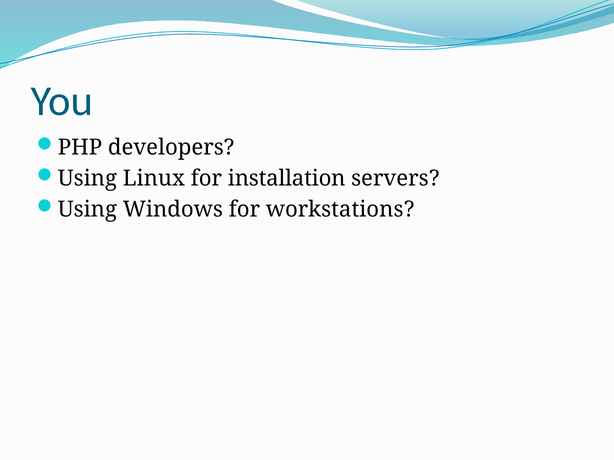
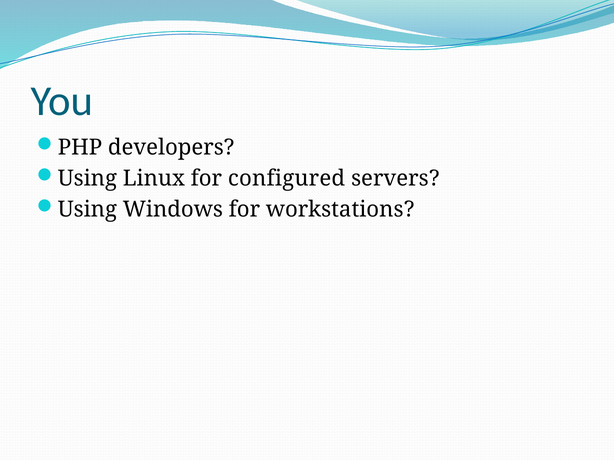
installation: installation -> configured
